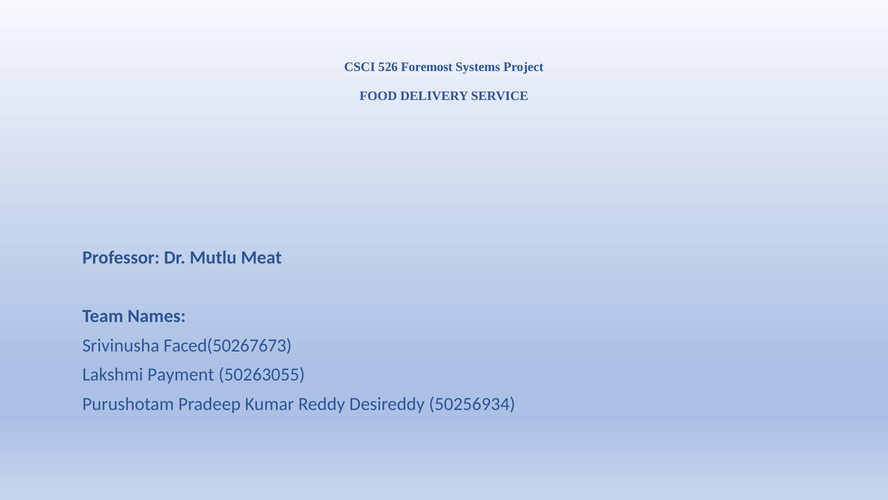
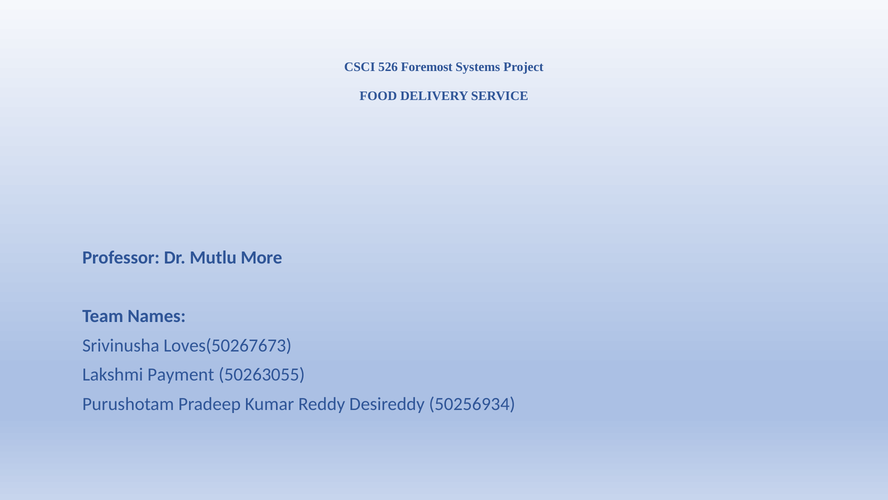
Meat: Meat -> More
Faced(50267673: Faced(50267673 -> Loves(50267673
